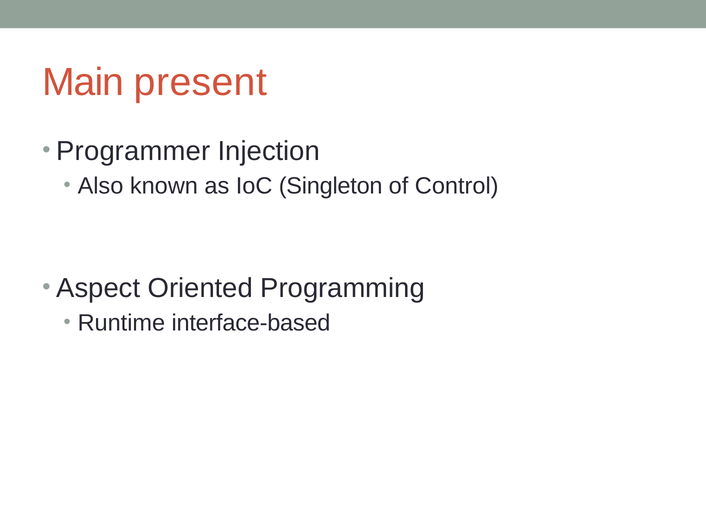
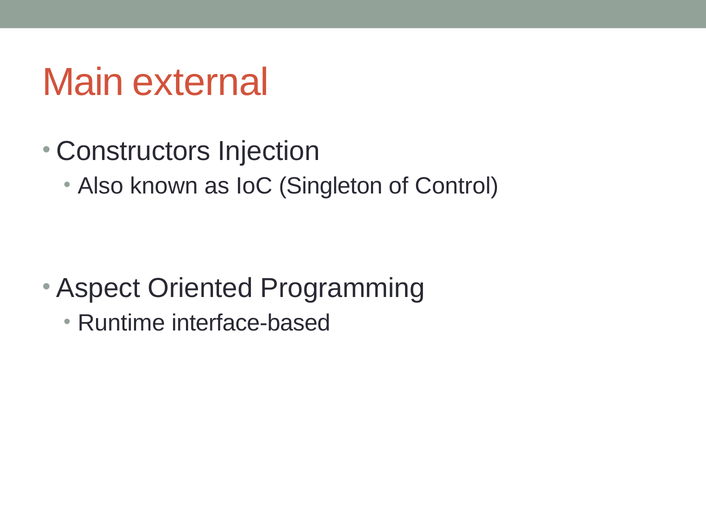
present: present -> external
Programmer: Programmer -> Constructors
